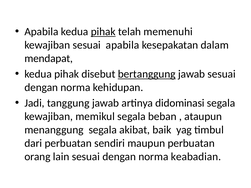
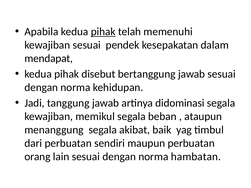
sesuai apabila: apabila -> pendek
bertanggung underline: present -> none
keabadian: keabadian -> hambatan
